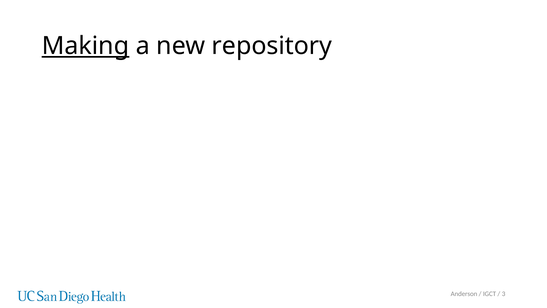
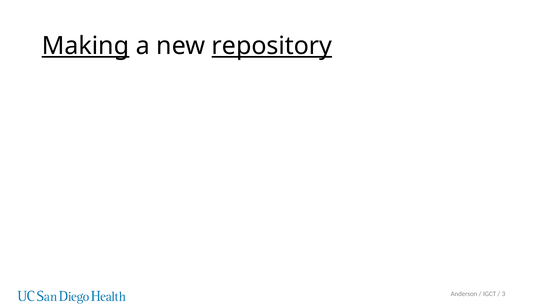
repository underline: none -> present
